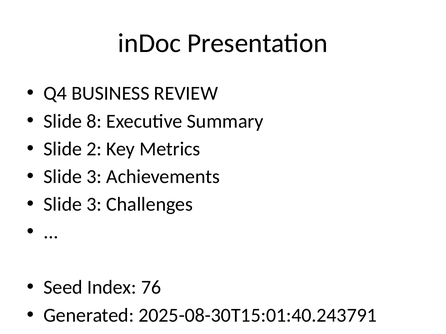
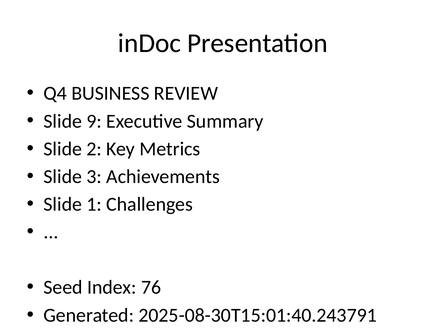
8: 8 -> 9
3 at (94, 205): 3 -> 1
